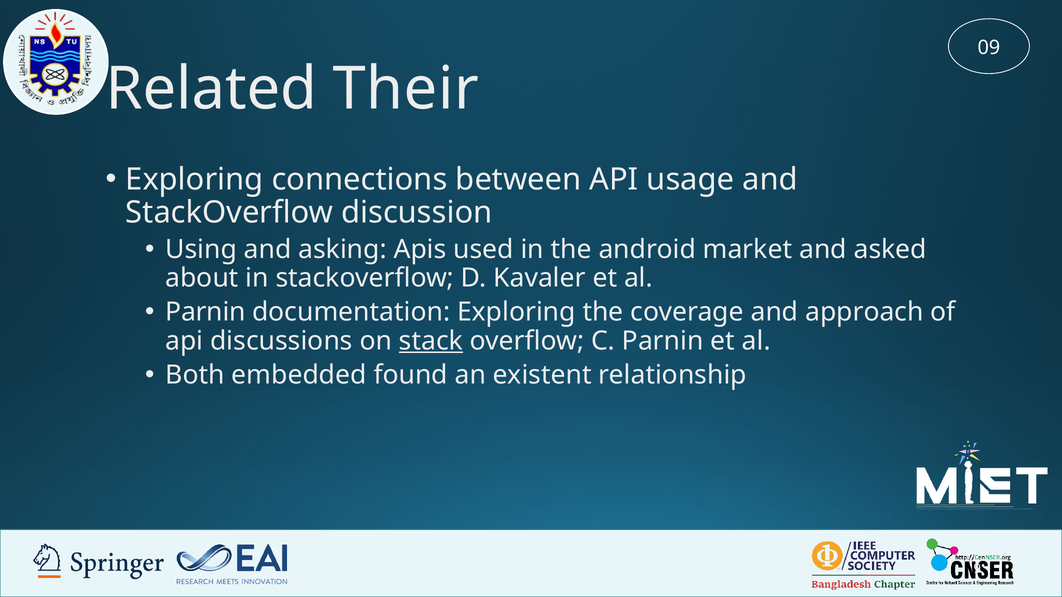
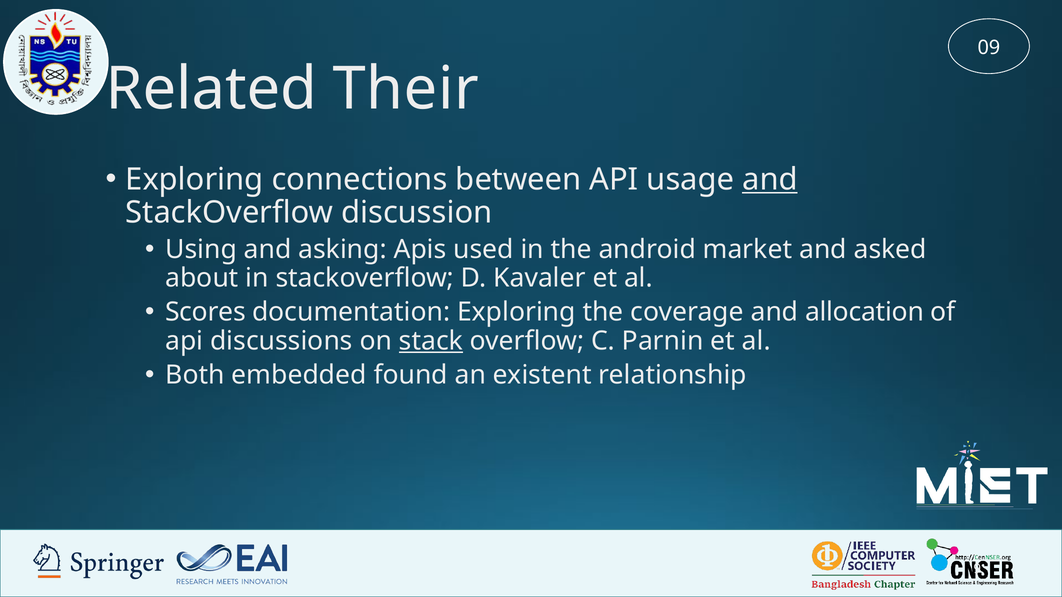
and at (770, 179) underline: none -> present
Parnin at (205, 312): Parnin -> Scores
approach: approach -> allocation
